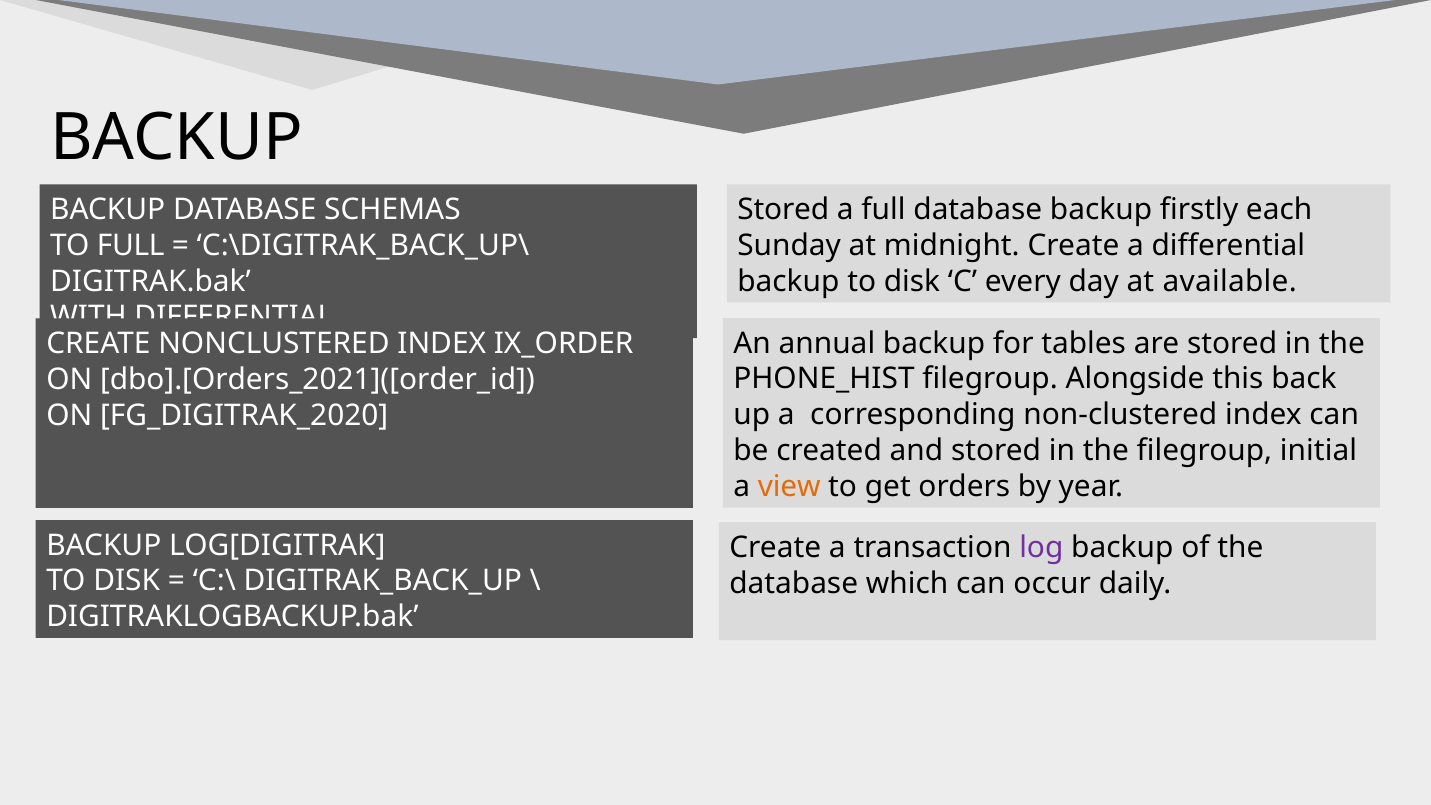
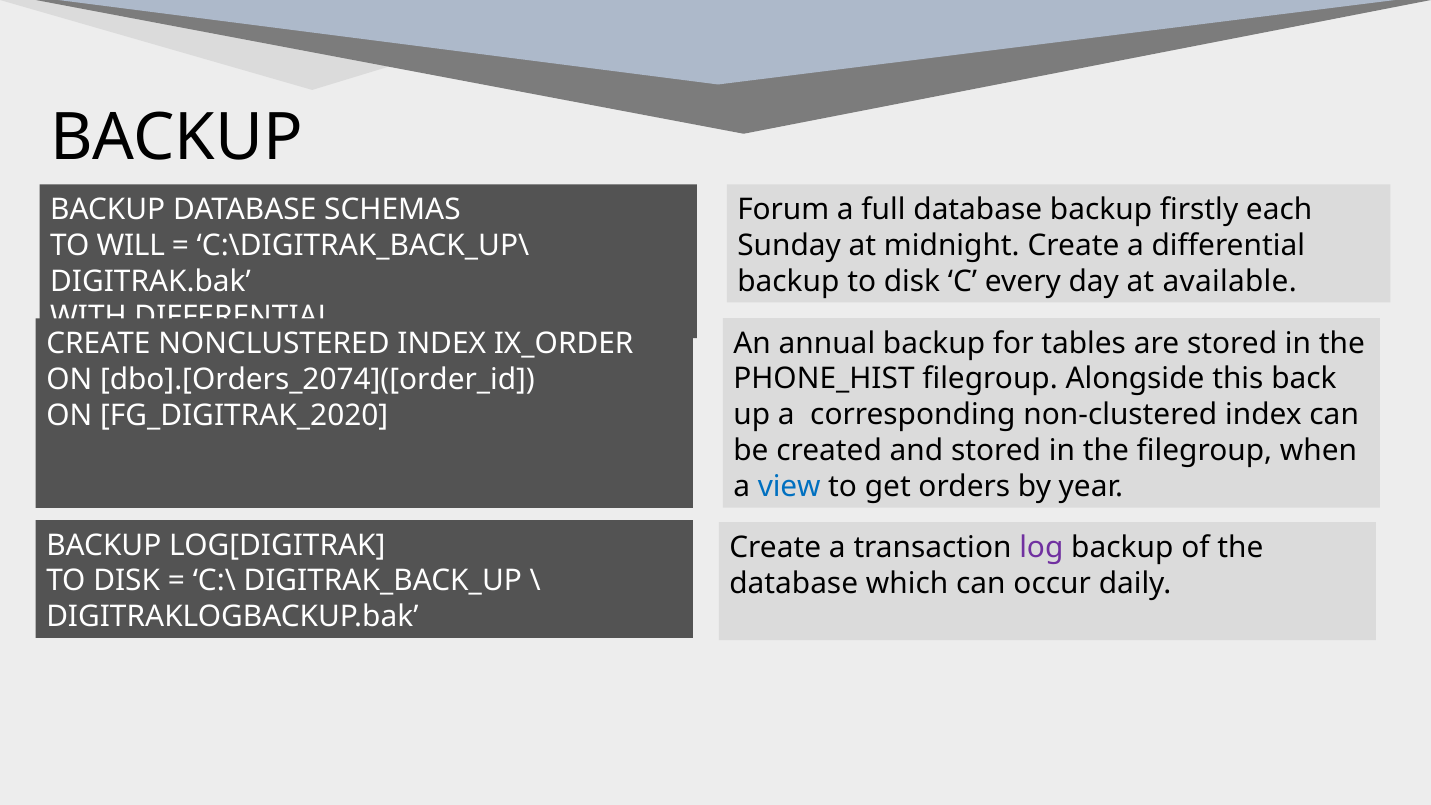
Stored at (783, 210): Stored -> Forum
TO FULL: FULL -> WILL
dbo].[Orders_2021]([order_id: dbo].[Orders_2021]([order_id -> dbo].[Orders_2074]([order_id
initial: initial -> when
view colour: orange -> blue
